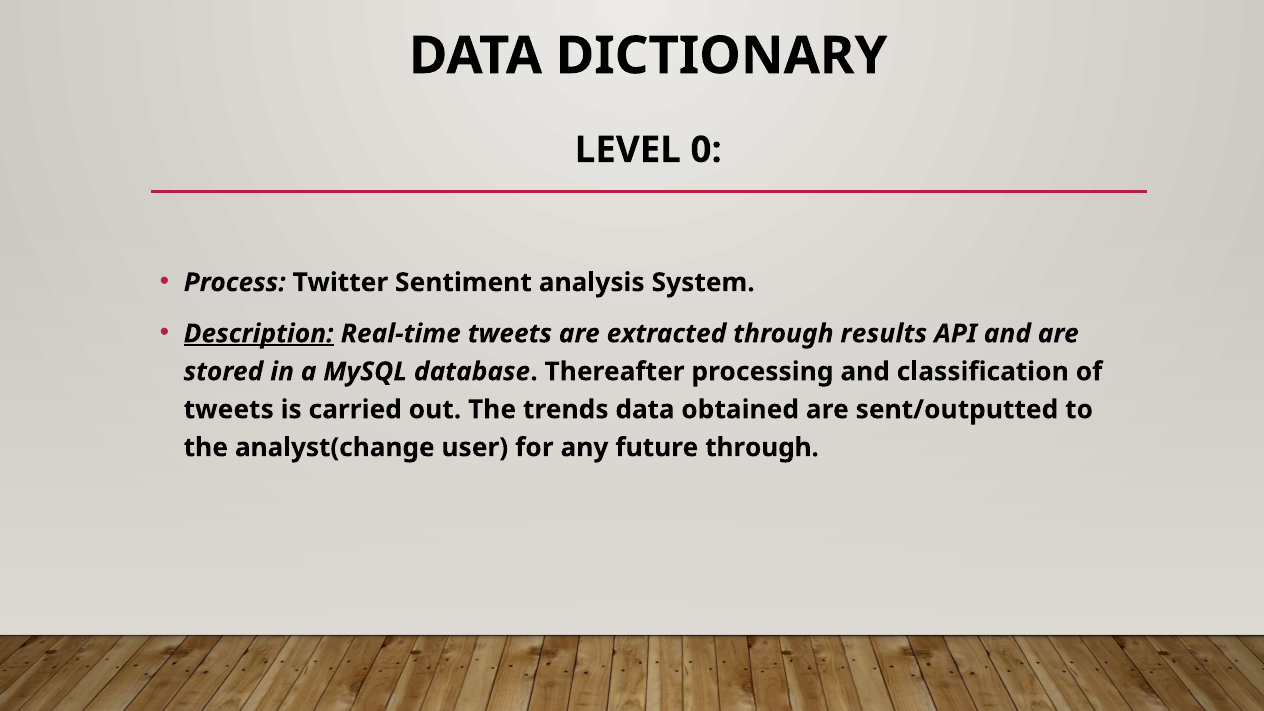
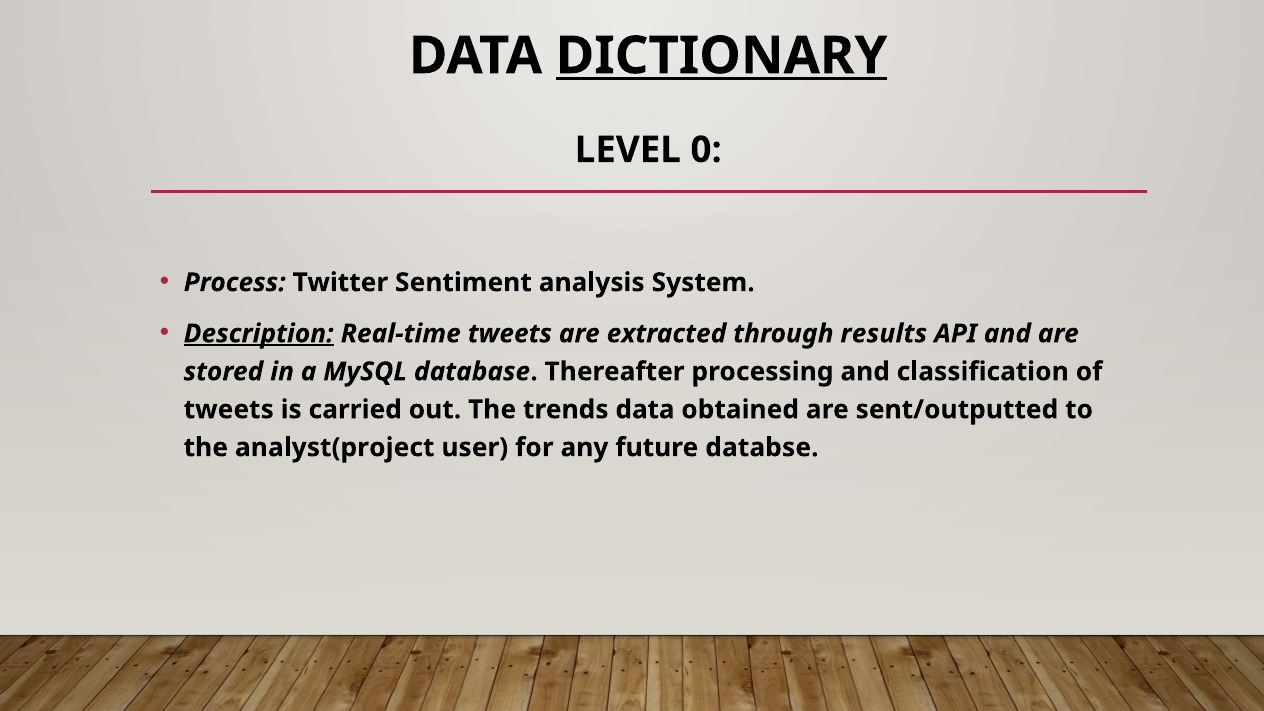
DICTIONARY underline: none -> present
analyst(change: analyst(change -> analyst(project
future through: through -> databse
